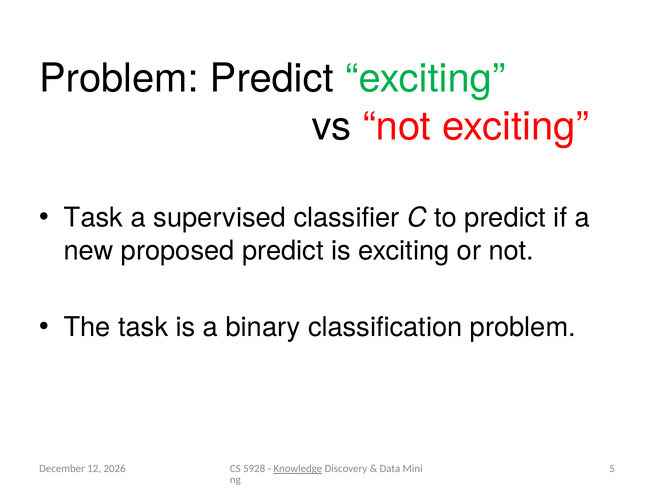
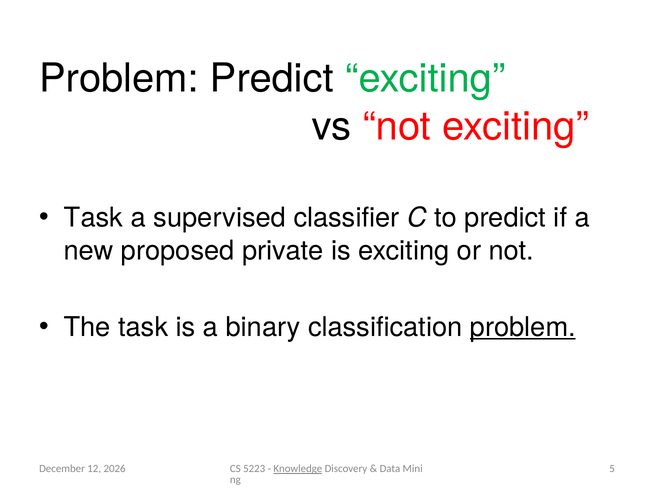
proposed predict: predict -> private
problem at (523, 327) underline: none -> present
5928: 5928 -> 5223
